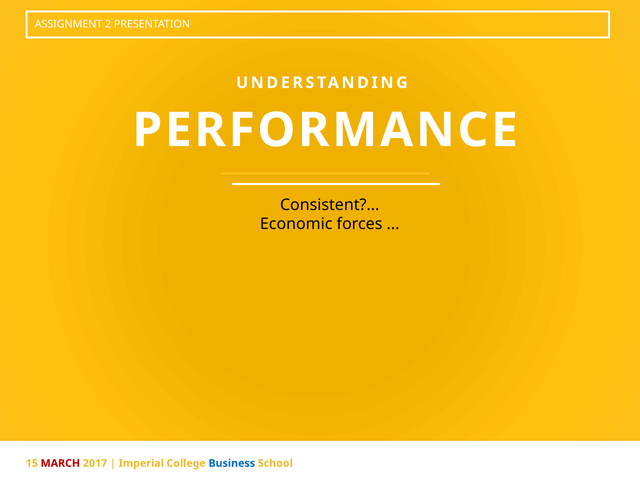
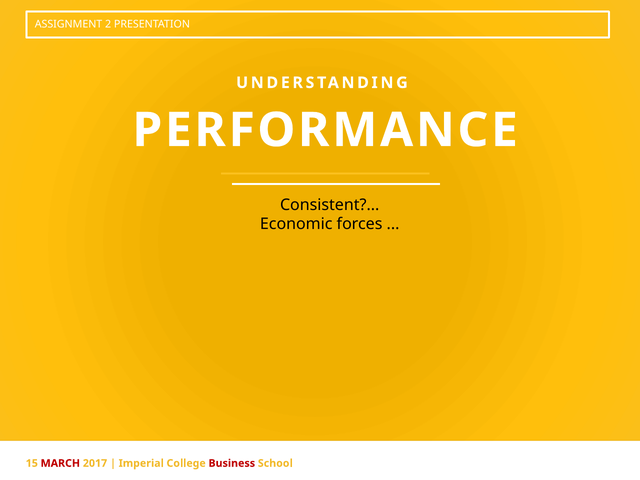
Business colour: blue -> red
